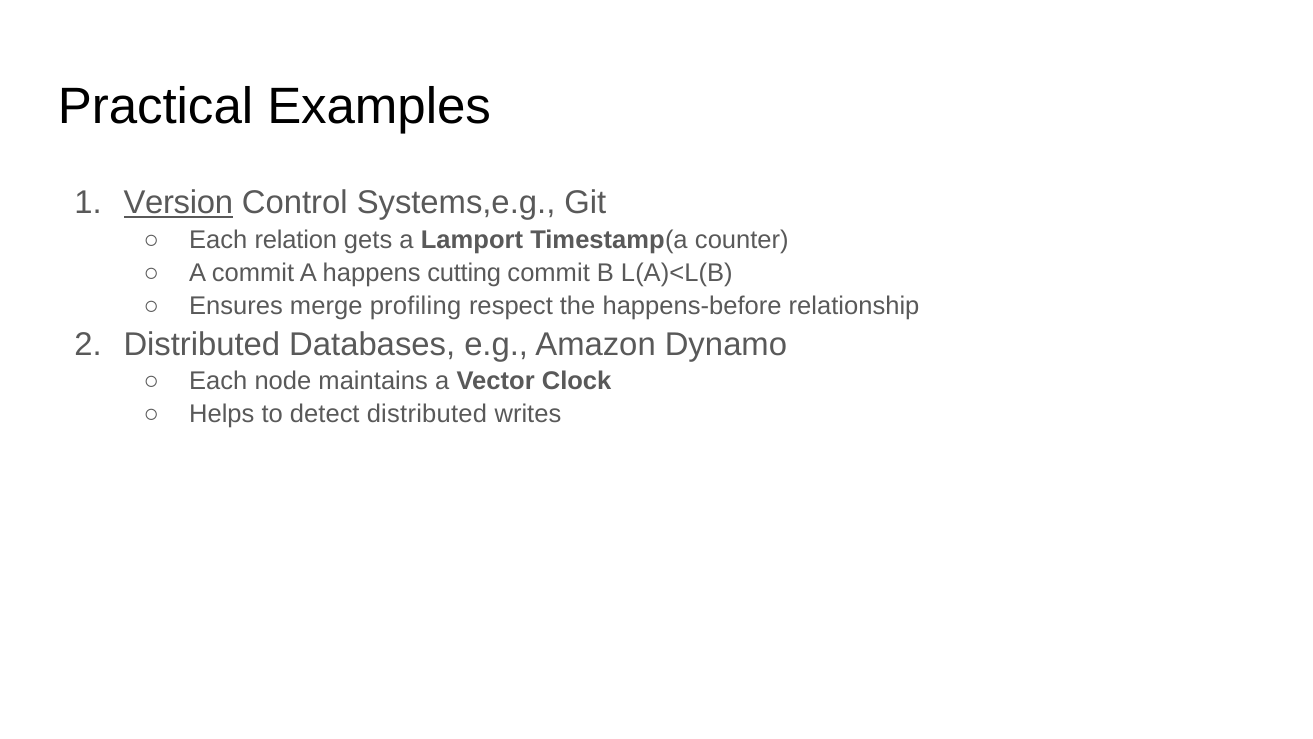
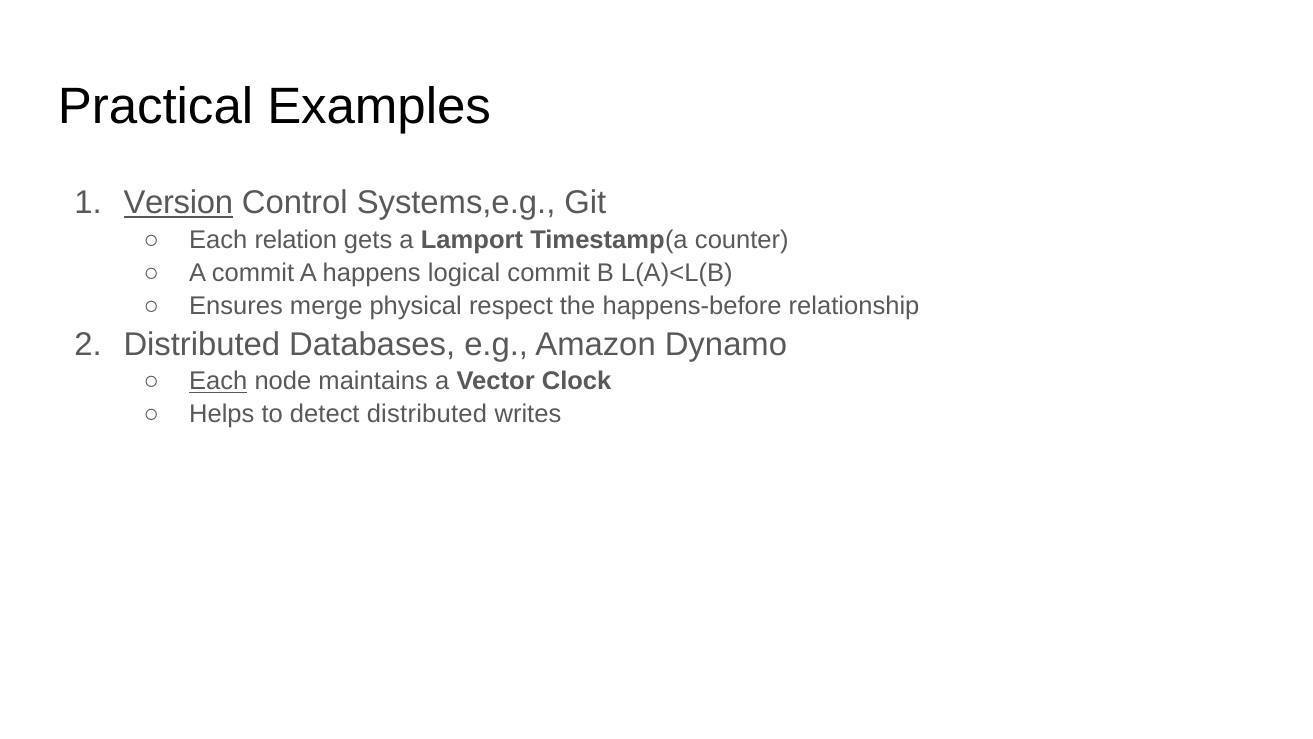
cutting: cutting -> logical
profiling: profiling -> physical
Each at (218, 381) underline: none -> present
